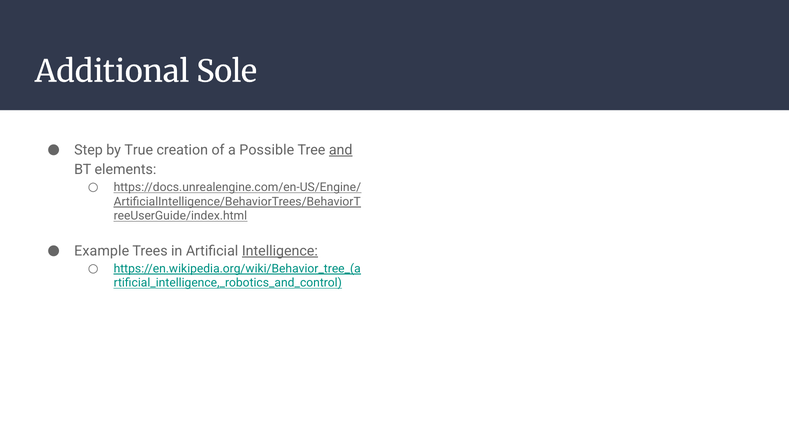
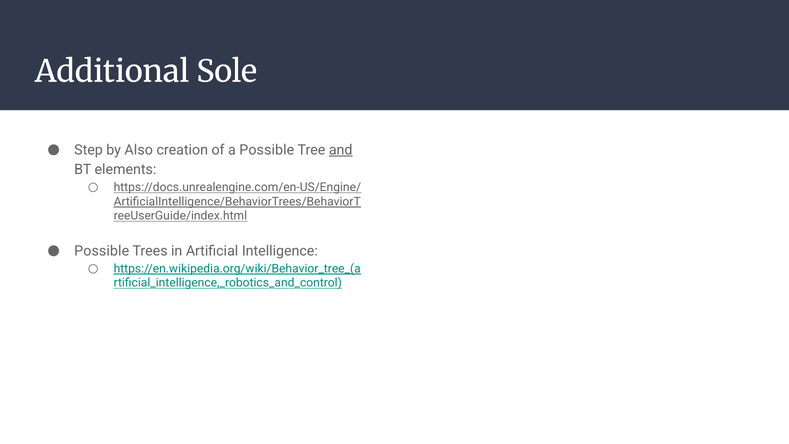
True: True -> Also
Example at (102, 251): Example -> Possible
Intelligence underline: present -> none
